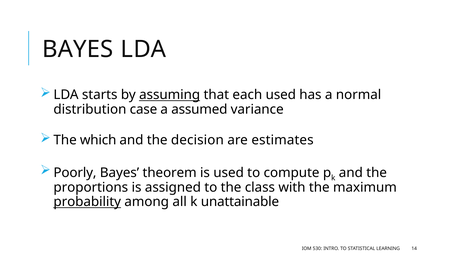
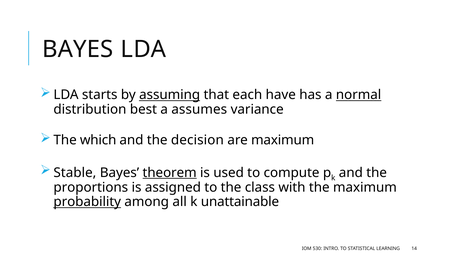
each used: used -> have
normal underline: none -> present
case: case -> best
assumed: assumed -> assumes
are estimates: estimates -> maximum
Poorly: Poorly -> Stable
theorem underline: none -> present
